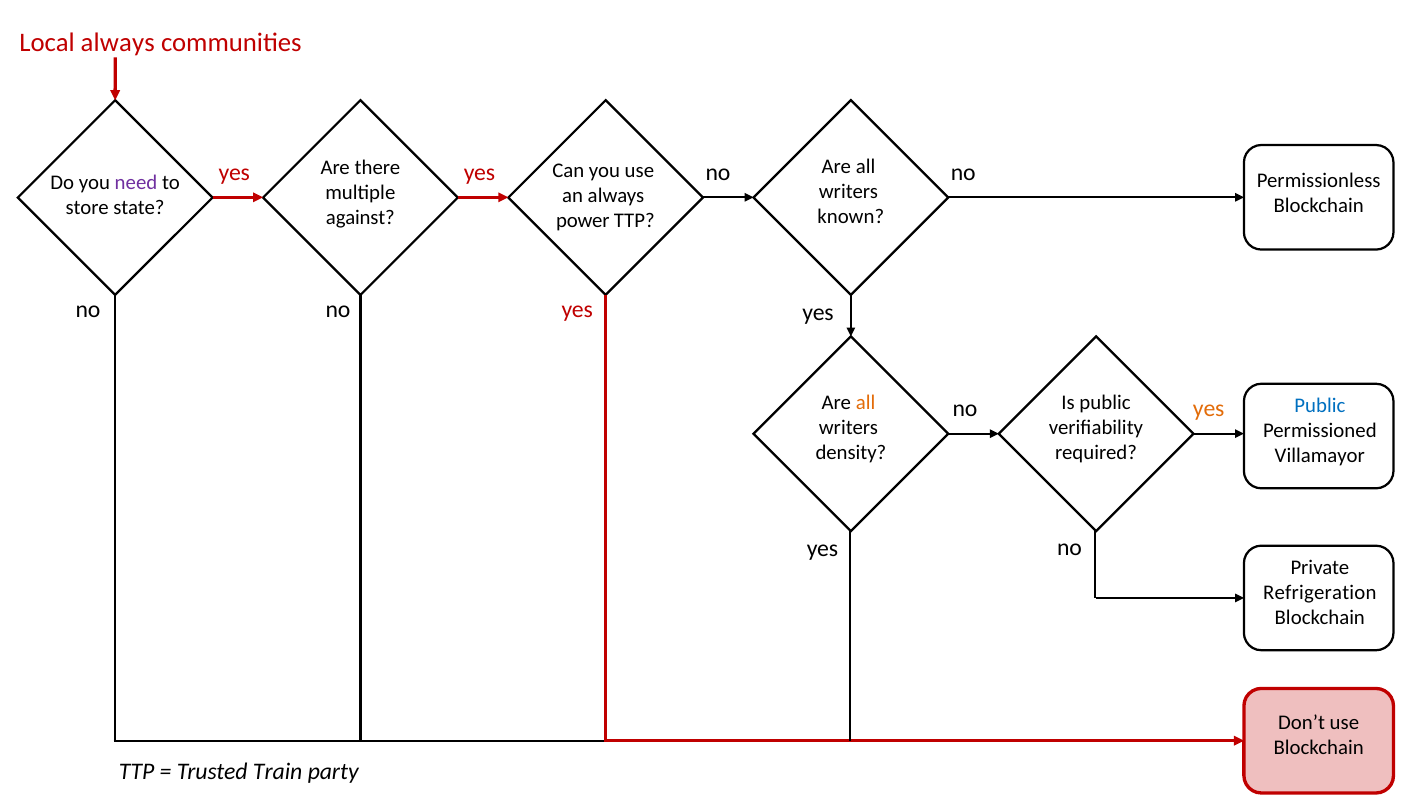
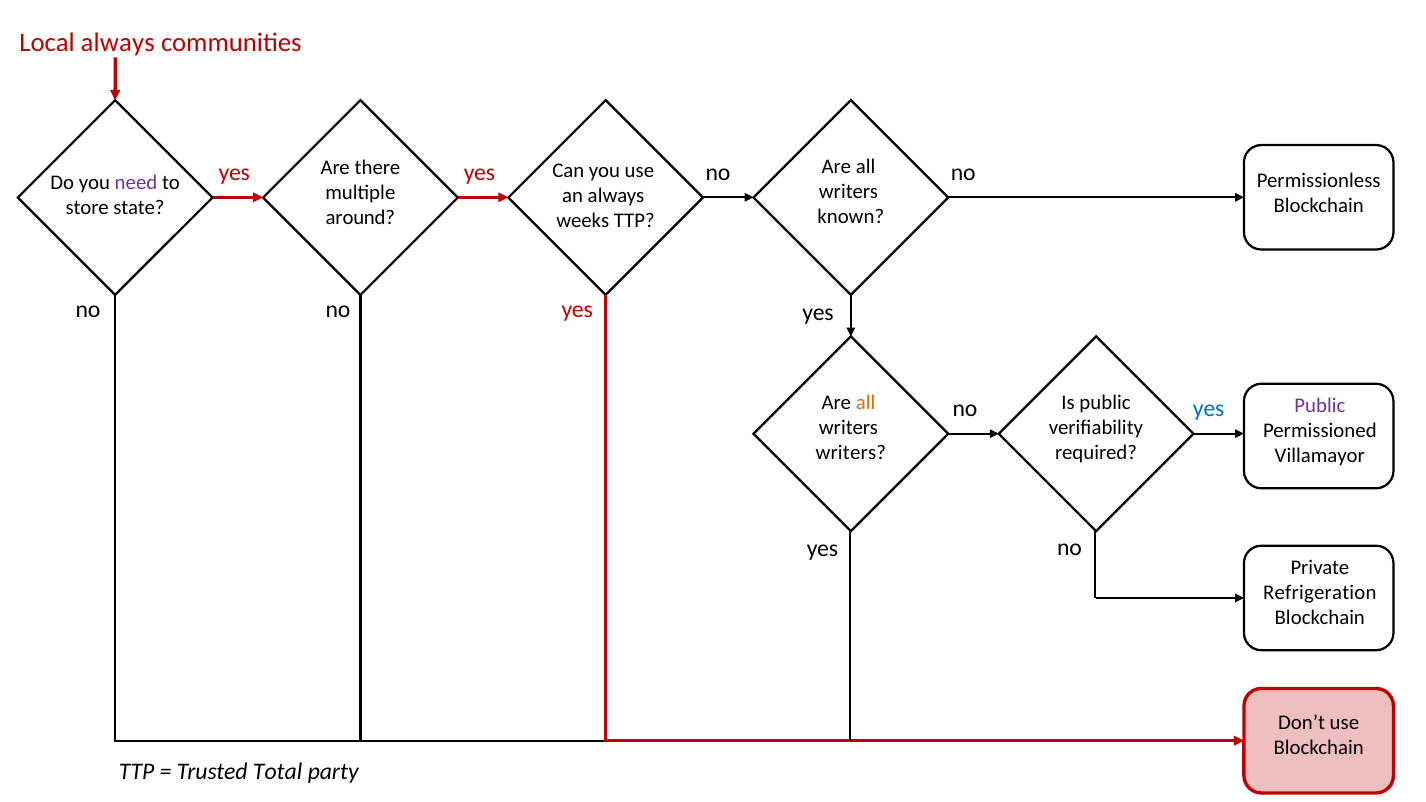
against: against -> around
power: power -> weeks
Public at (1320, 405) colour: blue -> purple
yes at (1209, 409) colour: orange -> blue
density at (851, 453): density -> writers
Train: Train -> Total
